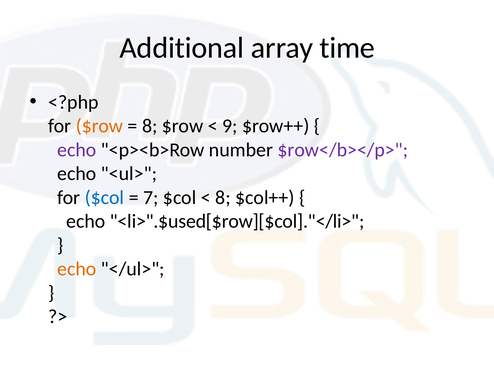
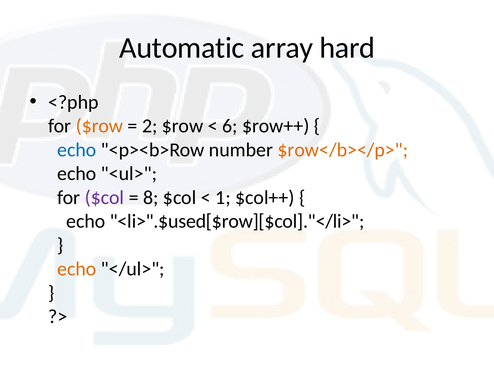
Additional: Additional -> Automatic
time: time -> hard
8 at (150, 126): 8 -> 2
9: 9 -> 6
echo at (77, 150) colour: purple -> blue
$row</b></p> colour: purple -> orange
$col at (104, 198) colour: blue -> purple
7: 7 -> 8
8 at (223, 198): 8 -> 1
